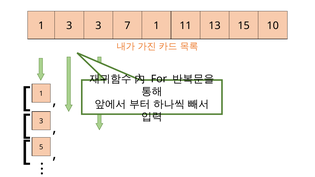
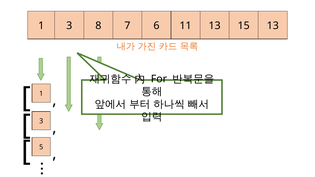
3 3: 3 -> 8
7 1: 1 -> 6
15 10: 10 -> 13
